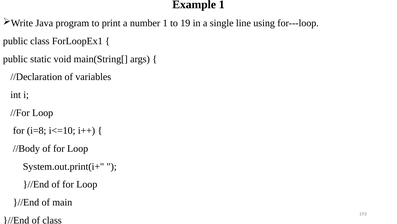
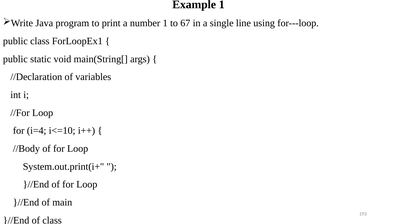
19: 19 -> 67
i=8: i=8 -> i=4
